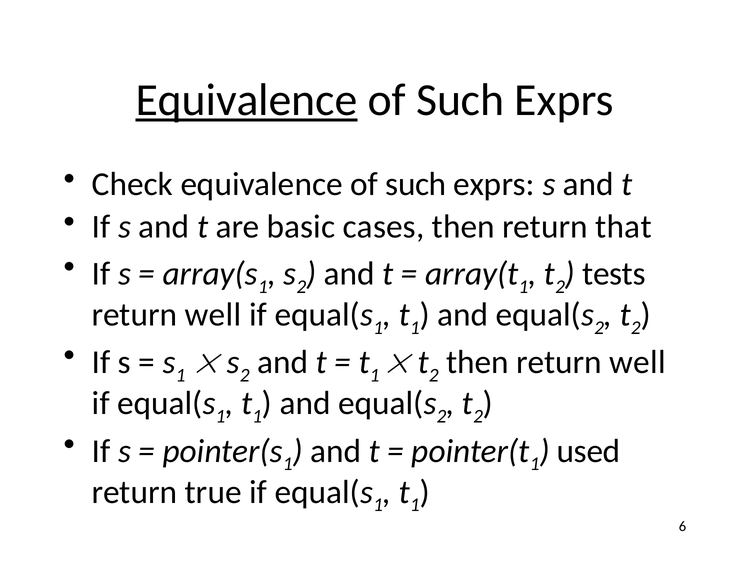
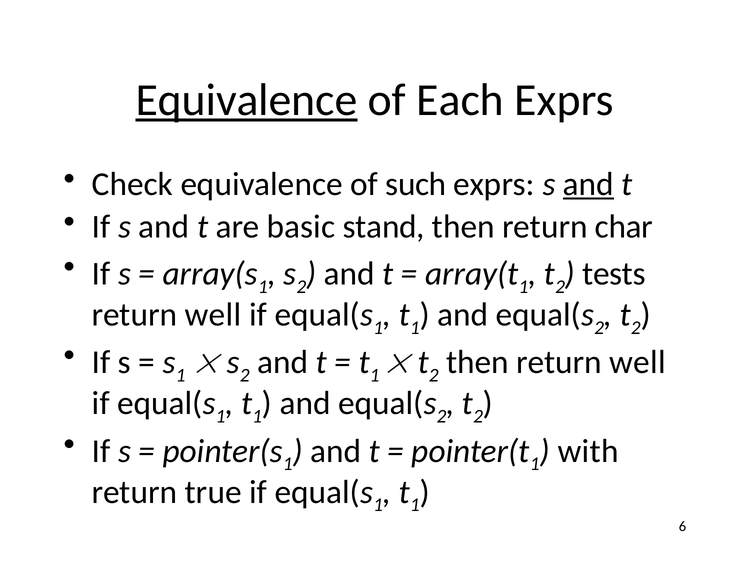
Such at (460, 100): Such -> Each
and at (588, 184) underline: none -> present
cases: cases -> stand
that: that -> char
used: used -> with
